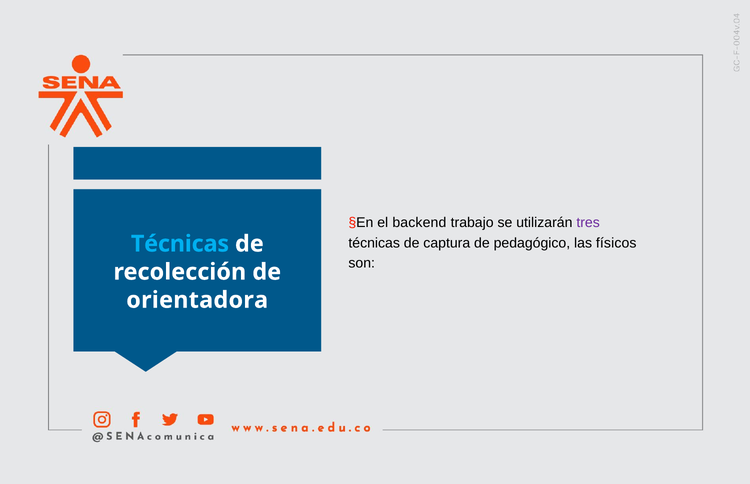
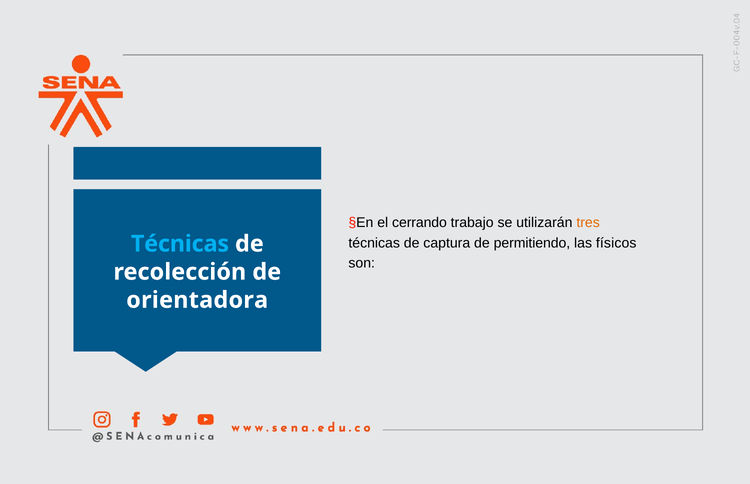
backend: backend -> cerrando
tres colour: purple -> orange
pedagógico: pedagógico -> permitiendo
